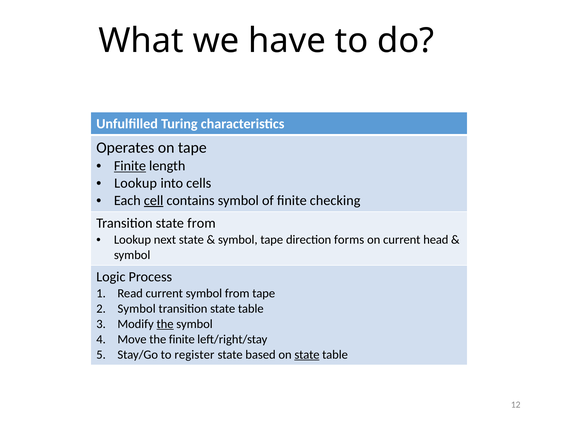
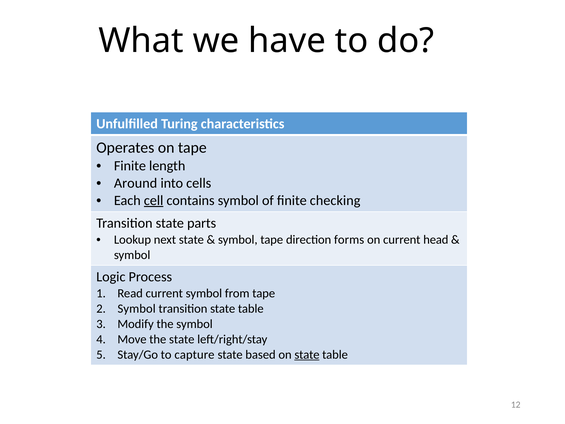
Finite at (130, 166) underline: present -> none
Lookup at (136, 183): Lookup -> Around
state from: from -> parts
the at (165, 324) underline: present -> none
the finite: finite -> state
register: register -> capture
